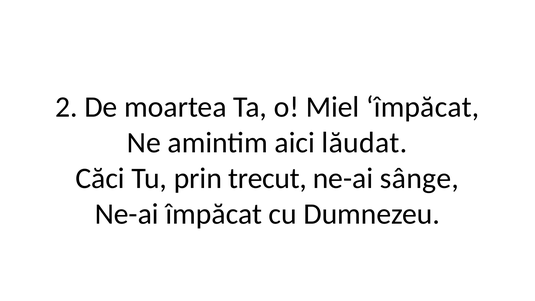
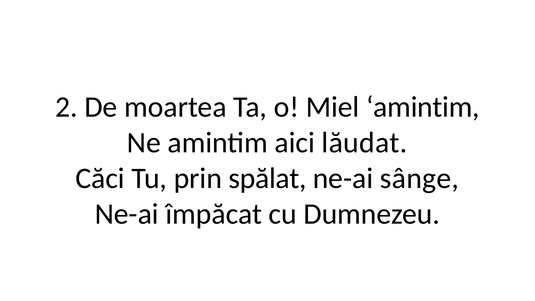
Miel împăcat: împăcat -> amintim
trecut: trecut -> spălat
